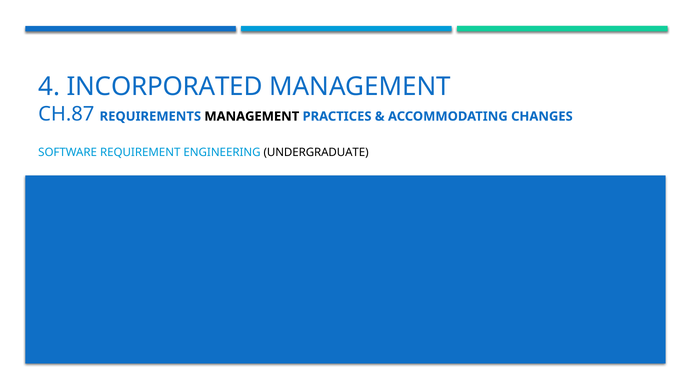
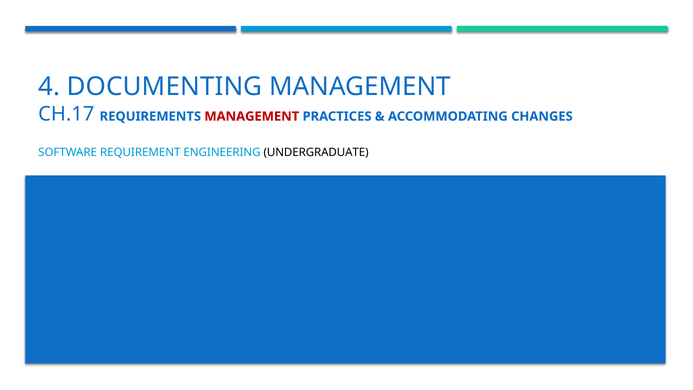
INCORPORATED: INCORPORATED -> DOCUMENTING
CH.87: CH.87 -> CH.17
MANAGEMENT at (252, 116) colour: black -> red
